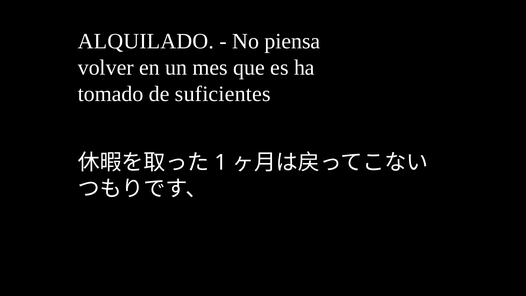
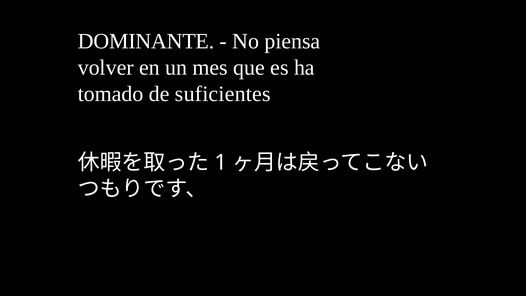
ALQUILADO: ALQUILADO -> DOMINANTE
